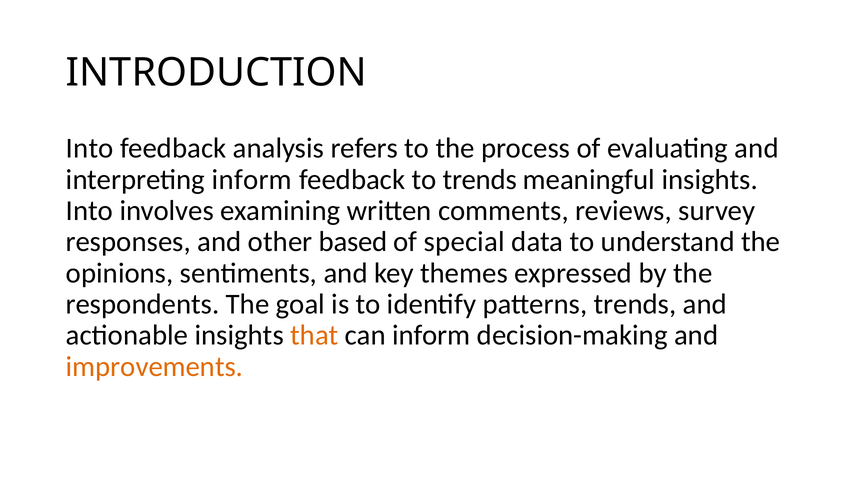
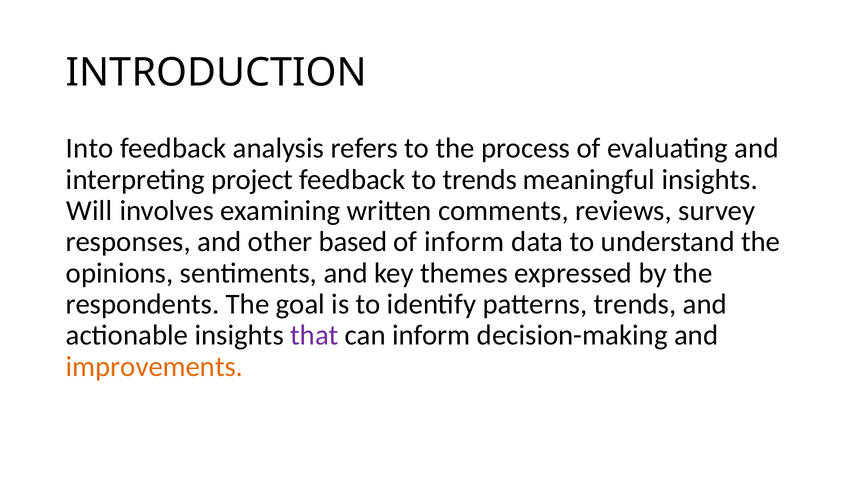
interpreting inform: inform -> project
Into at (89, 210): Into -> Will
of special: special -> inform
that colour: orange -> purple
